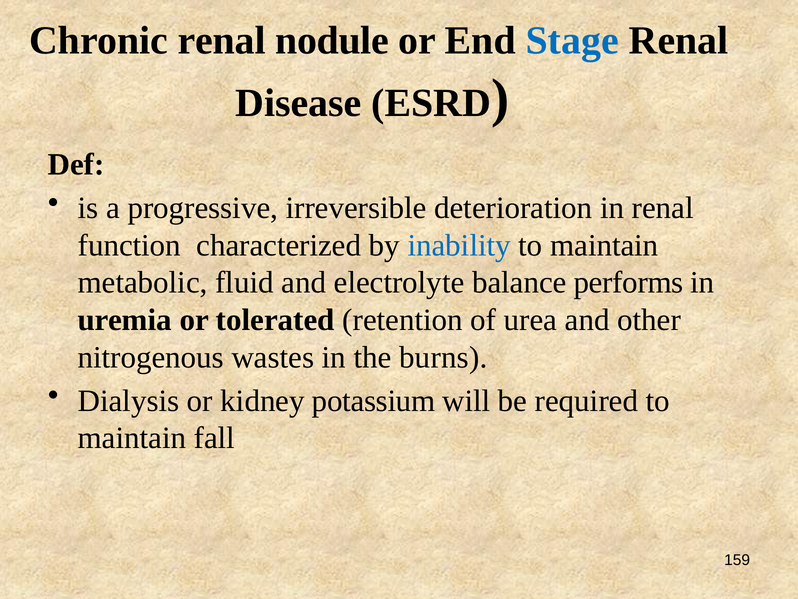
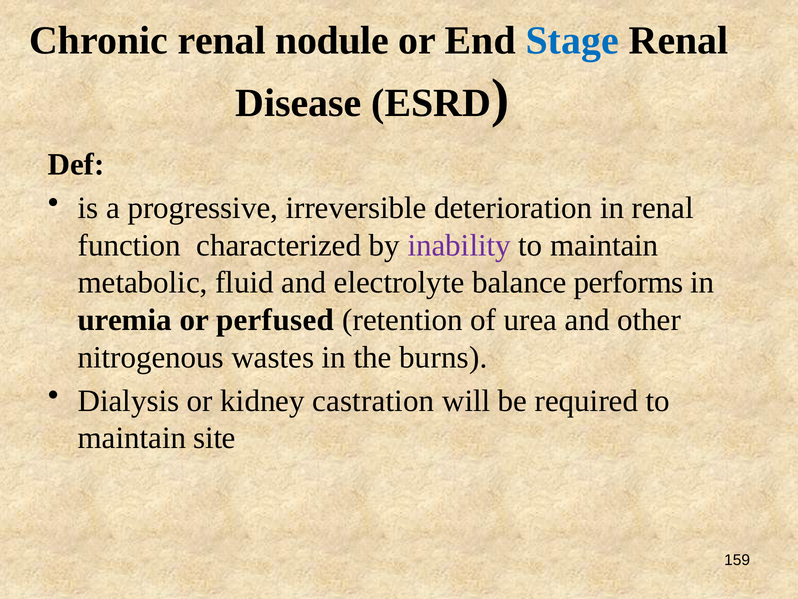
inability colour: blue -> purple
tolerated: tolerated -> perfused
potassium: potassium -> castration
fall: fall -> site
